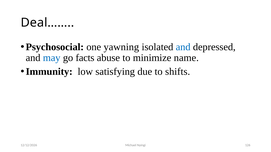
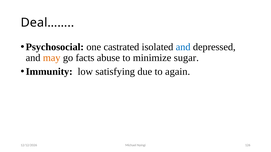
yawning: yawning -> castrated
may colour: blue -> orange
name: name -> sugar
shifts: shifts -> again
